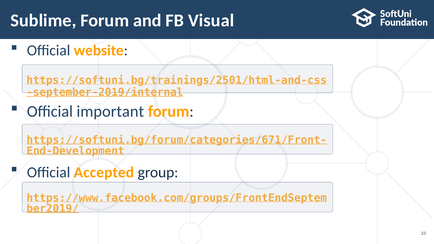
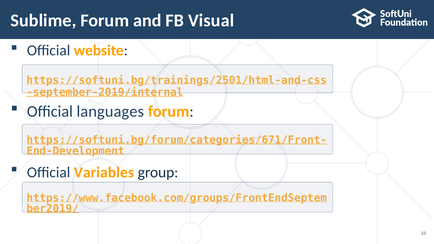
important: important -> languages
Accepted: Accepted -> Variables
